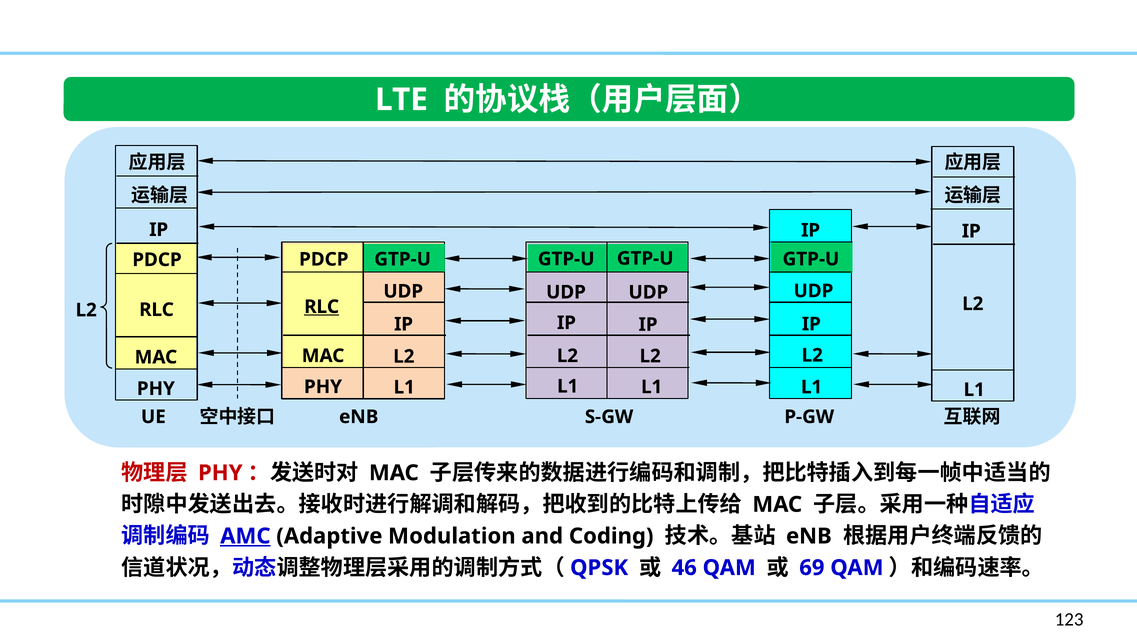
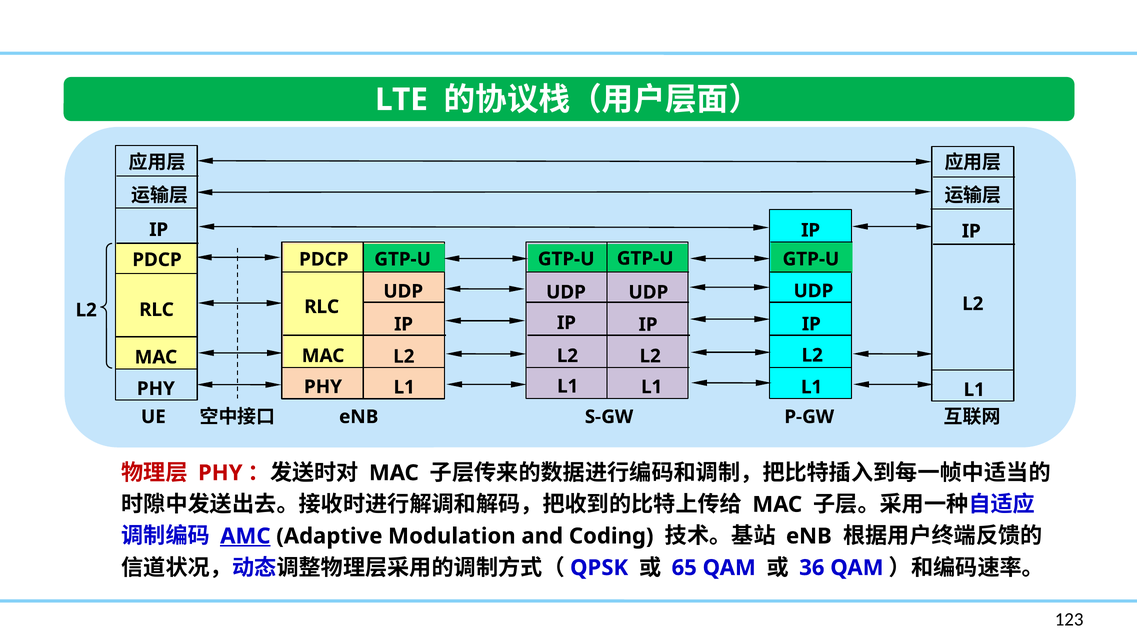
RLC at (322, 307) underline: present -> none
46: 46 -> 65
69: 69 -> 36
